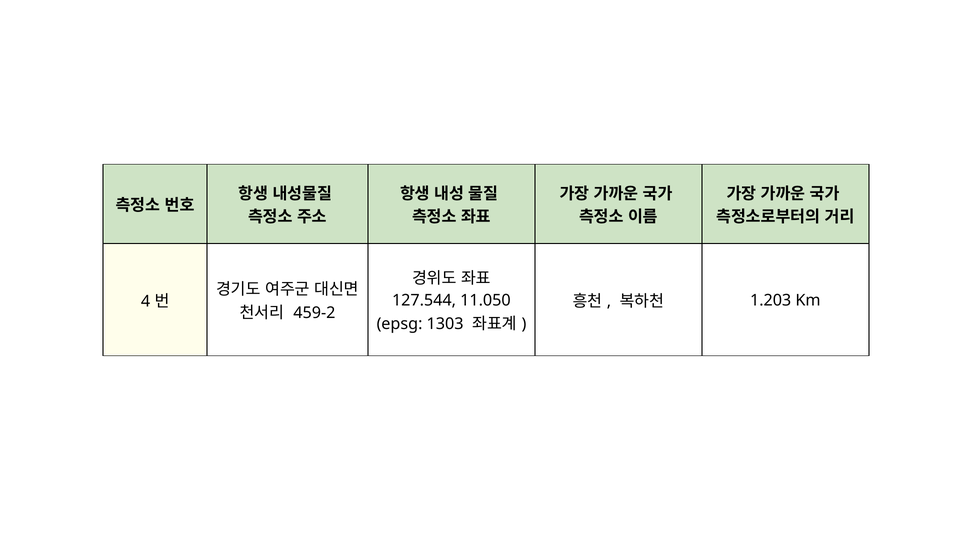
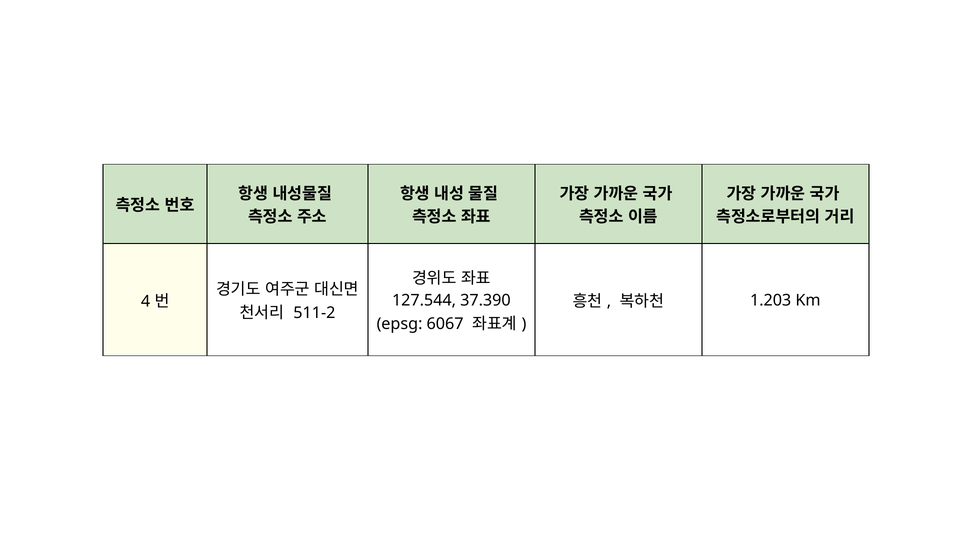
11.050: 11.050 -> 37.390
459-2: 459-2 -> 511-2
1303: 1303 -> 6067
